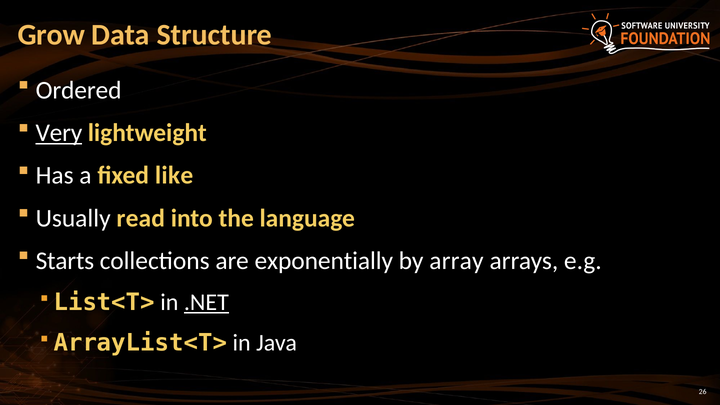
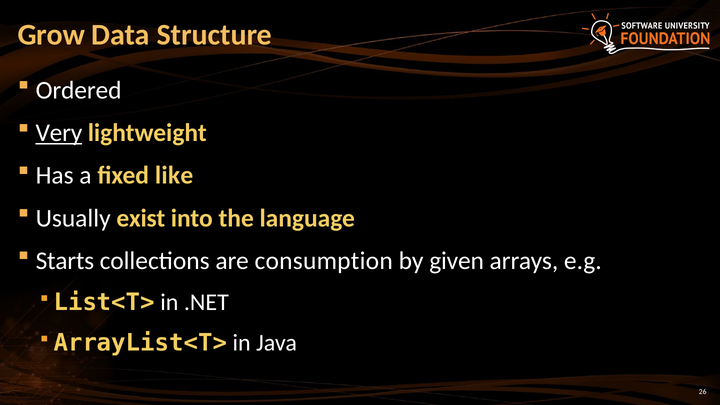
read: read -> exist
exponentially: exponentially -> consumption
array: array -> given
.NET underline: present -> none
